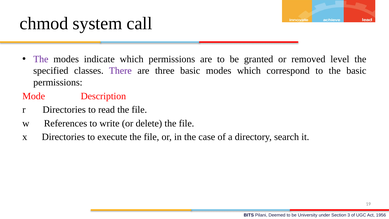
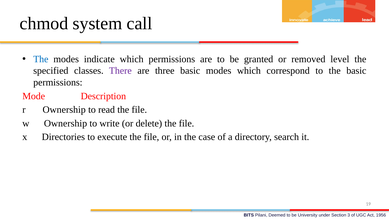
The at (41, 59) colour: purple -> blue
r Directories: Directories -> Ownership
w References: References -> Ownership
